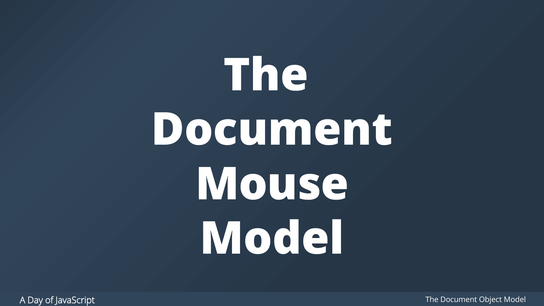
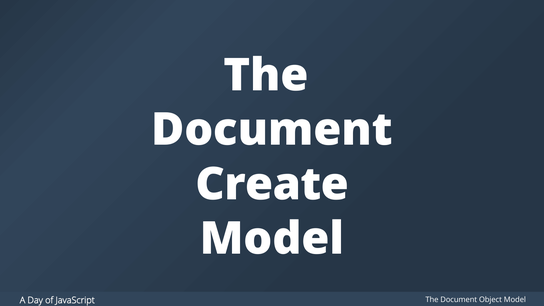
Mouse: Mouse -> Create
